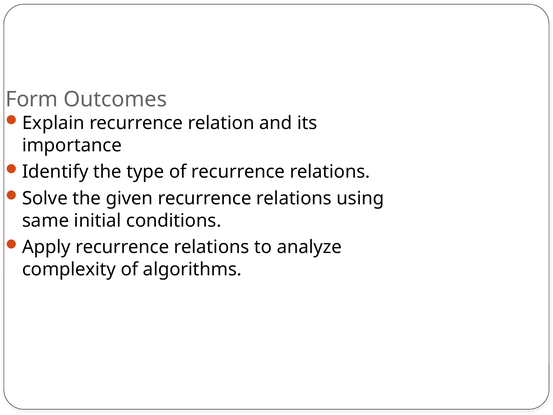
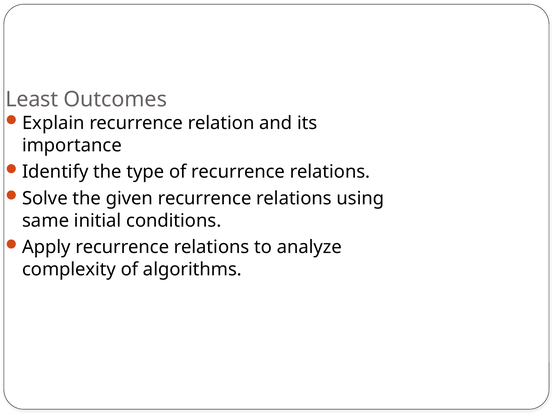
Form: Form -> Least
